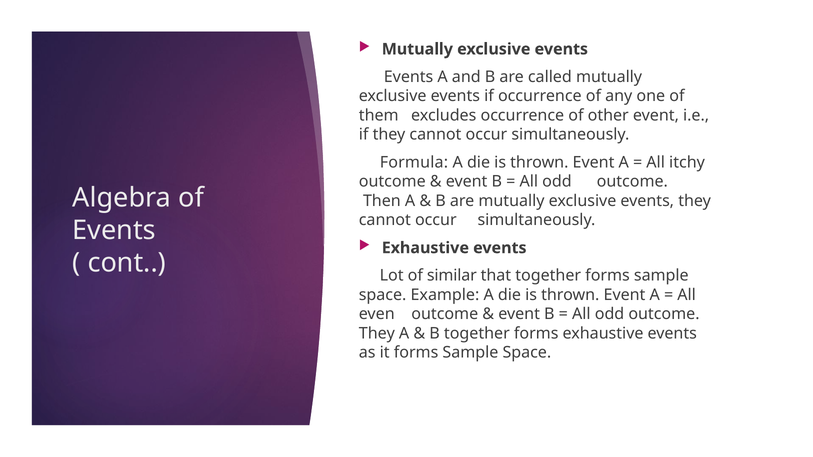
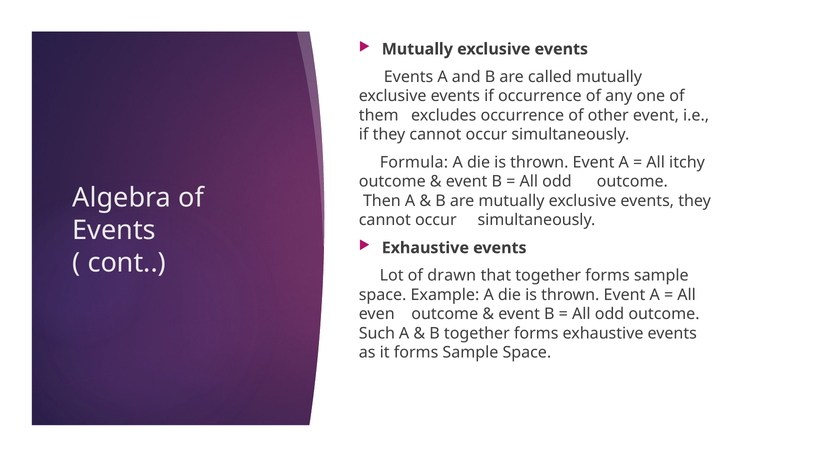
similar: similar -> drawn
They at (377, 334): They -> Such
